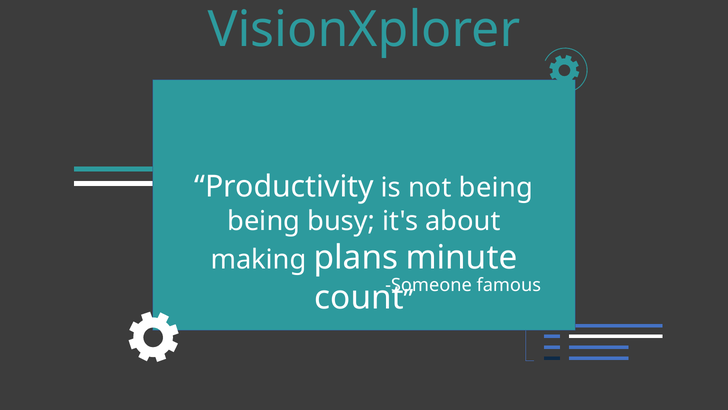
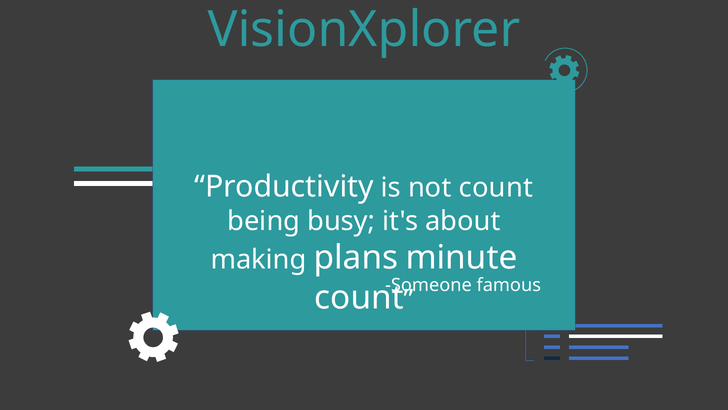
not being: being -> count
